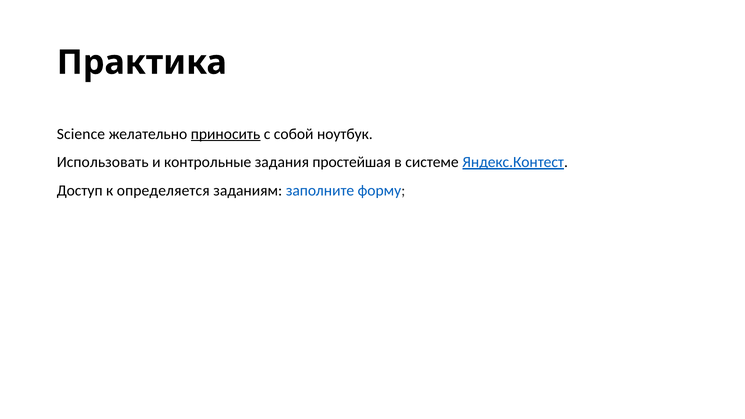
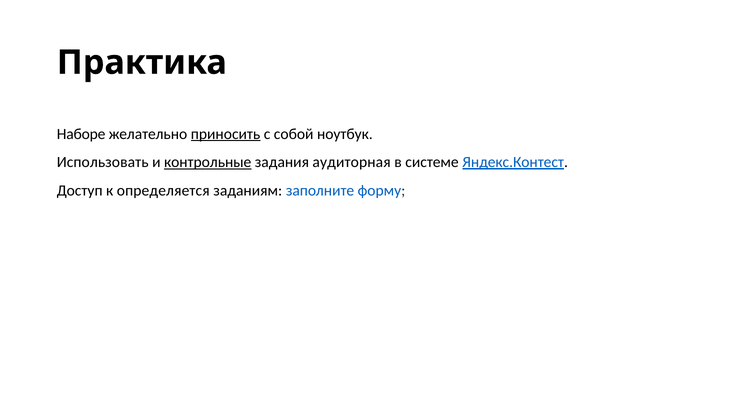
Science: Science -> Наборе
контрольные underline: none -> present
простейшая: простейшая -> аудиторная
